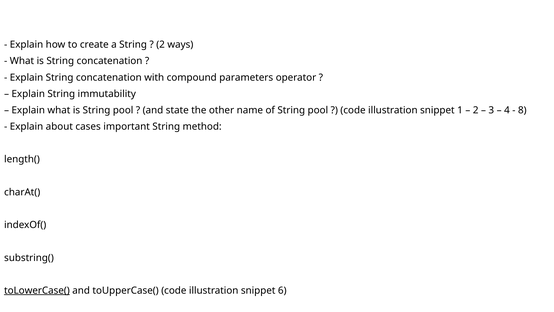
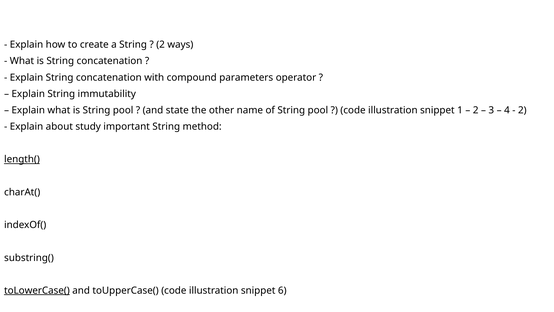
8 at (522, 110): 8 -> 2
cases: cases -> study
length( underline: none -> present
